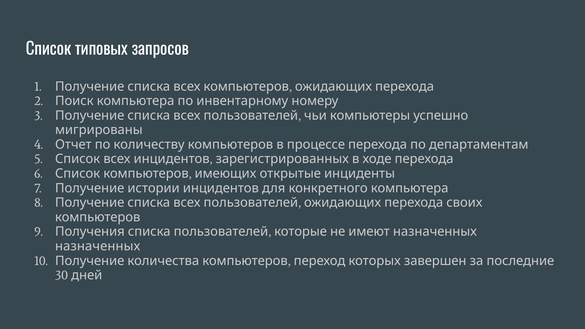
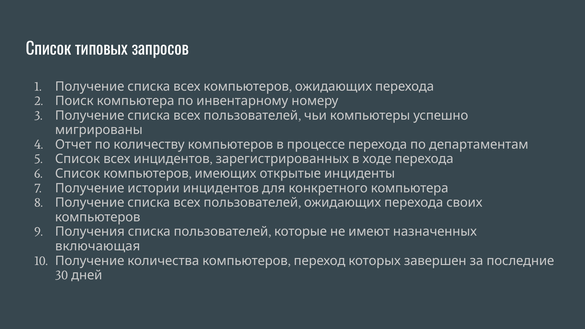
назначенных: назначенных -> включающая
